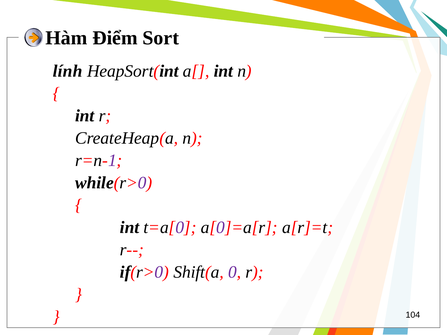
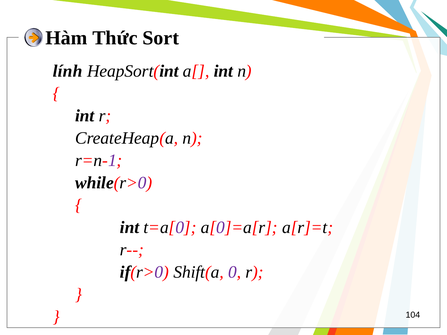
Điểm: Điểm -> Thức
